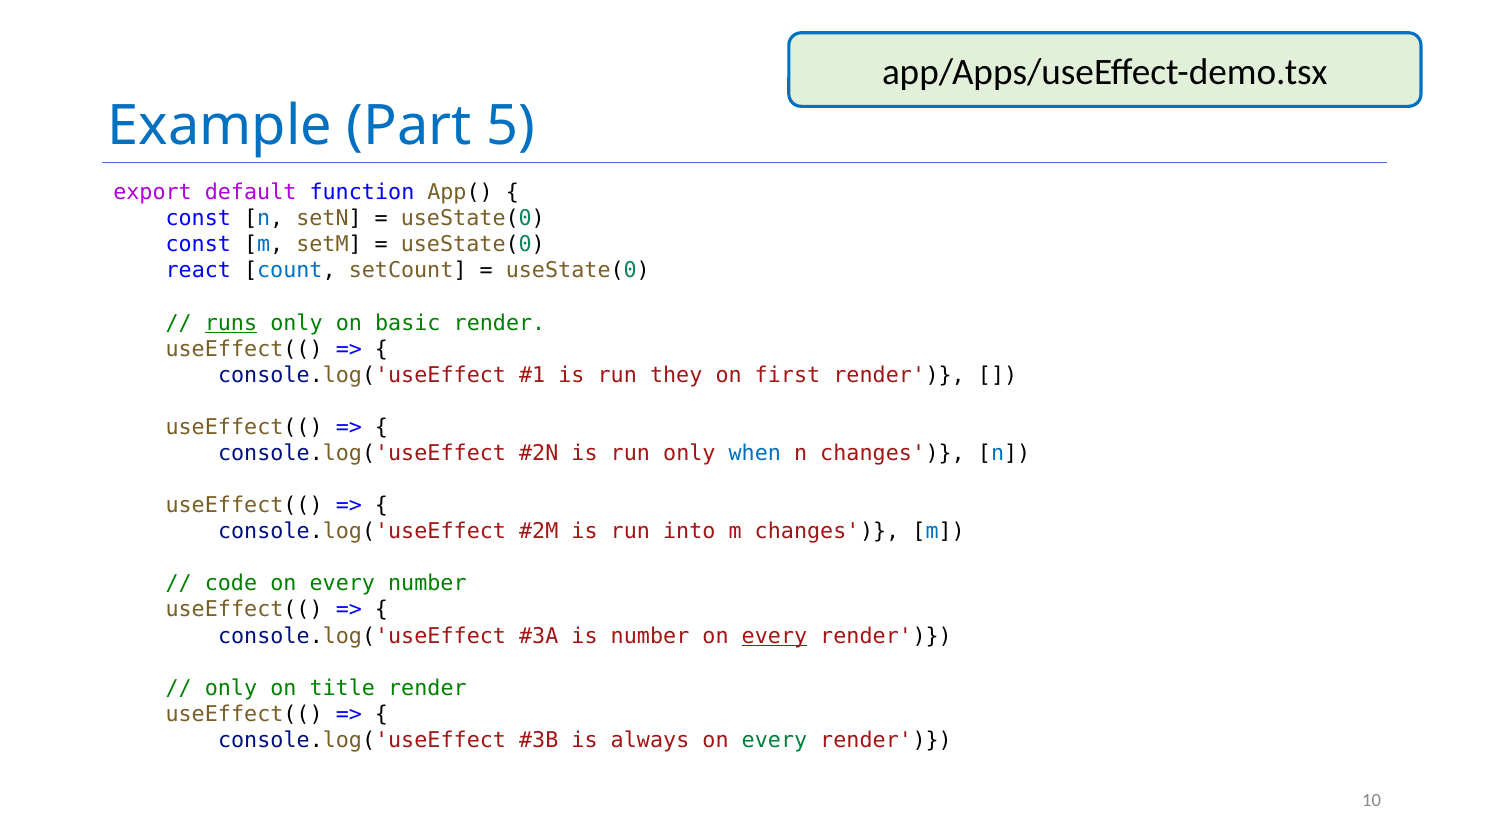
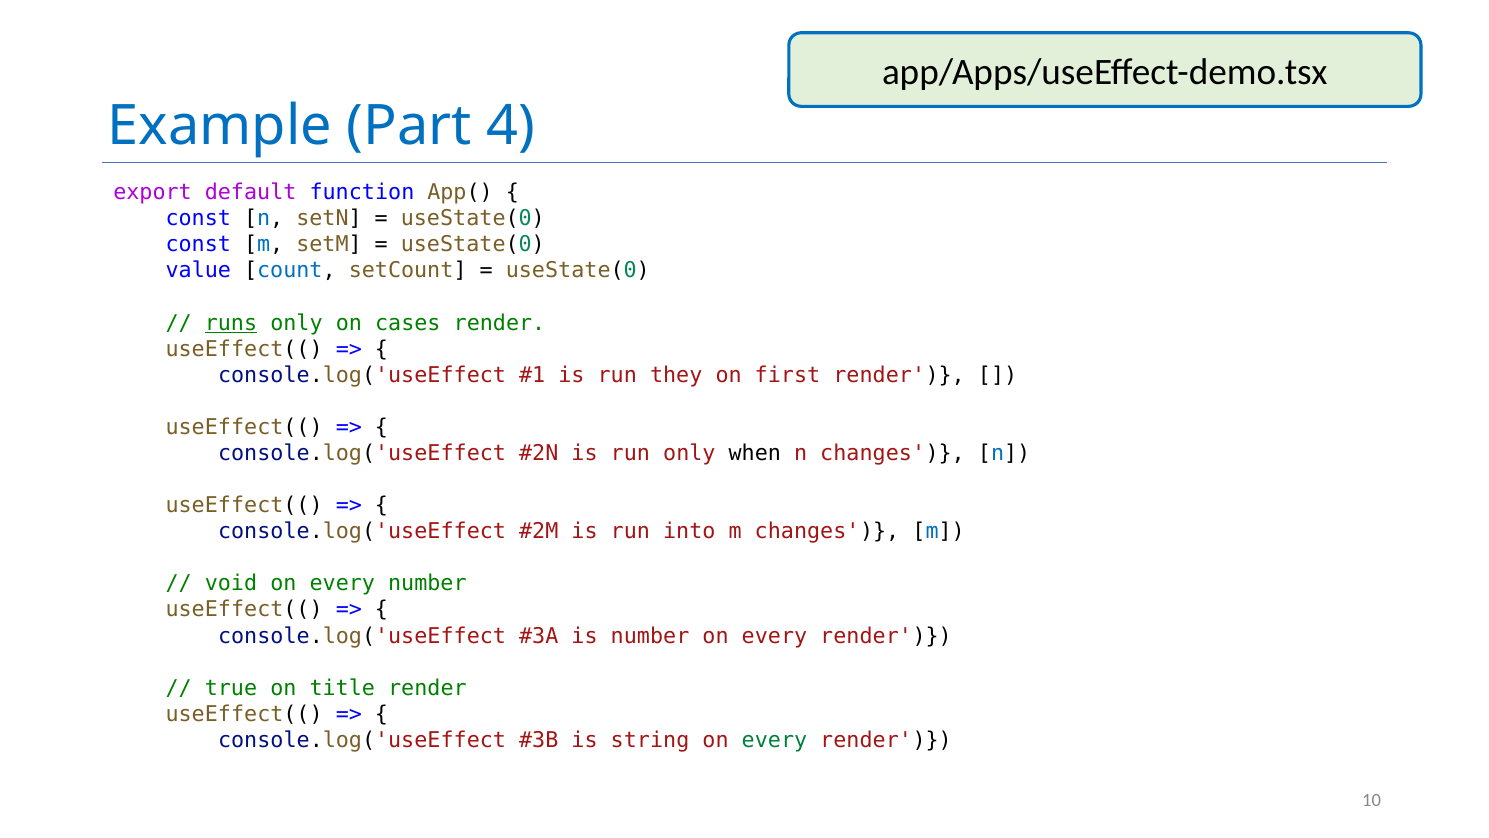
5: 5 -> 4
react: react -> value
basic: basic -> cases
when colour: blue -> black
code: code -> void
every at (774, 636) underline: present -> none
only at (231, 688): only -> true
always: always -> string
